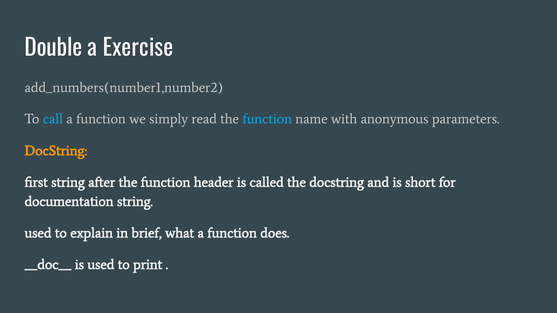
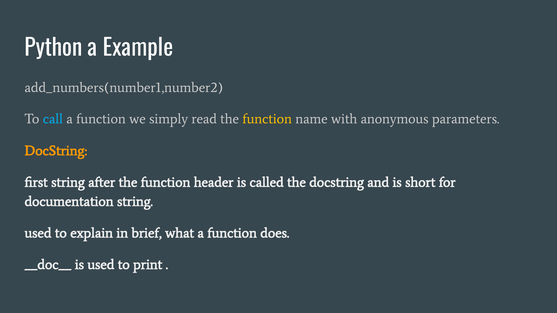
Double: Double -> Python
Exercise: Exercise -> Example
function at (267, 119) colour: light blue -> yellow
